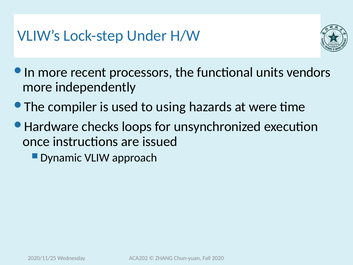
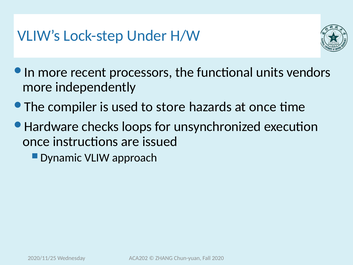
using: using -> store
at were: were -> once
